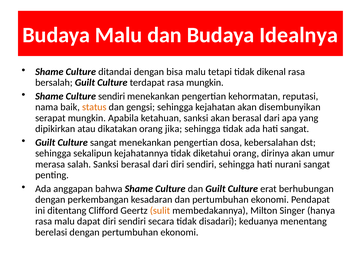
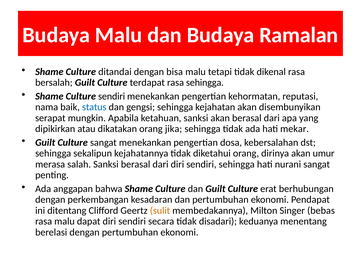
Idealnya: Idealnya -> Ramalan
rasa mungkin: mungkin -> sehingga
status colour: orange -> blue
hati sangat: sangat -> mekar
hanya: hanya -> bebas
